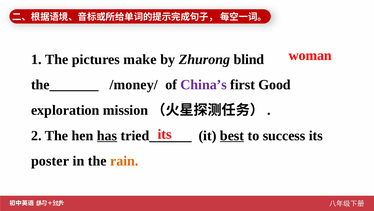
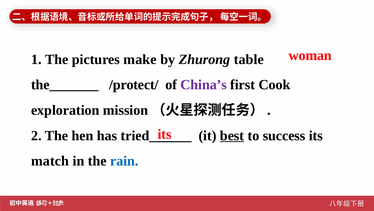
blind: blind -> table
/money/: /money/ -> /protect/
Good: Good -> Cook
has underline: present -> none
poster: poster -> match
rain colour: orange -> blue
